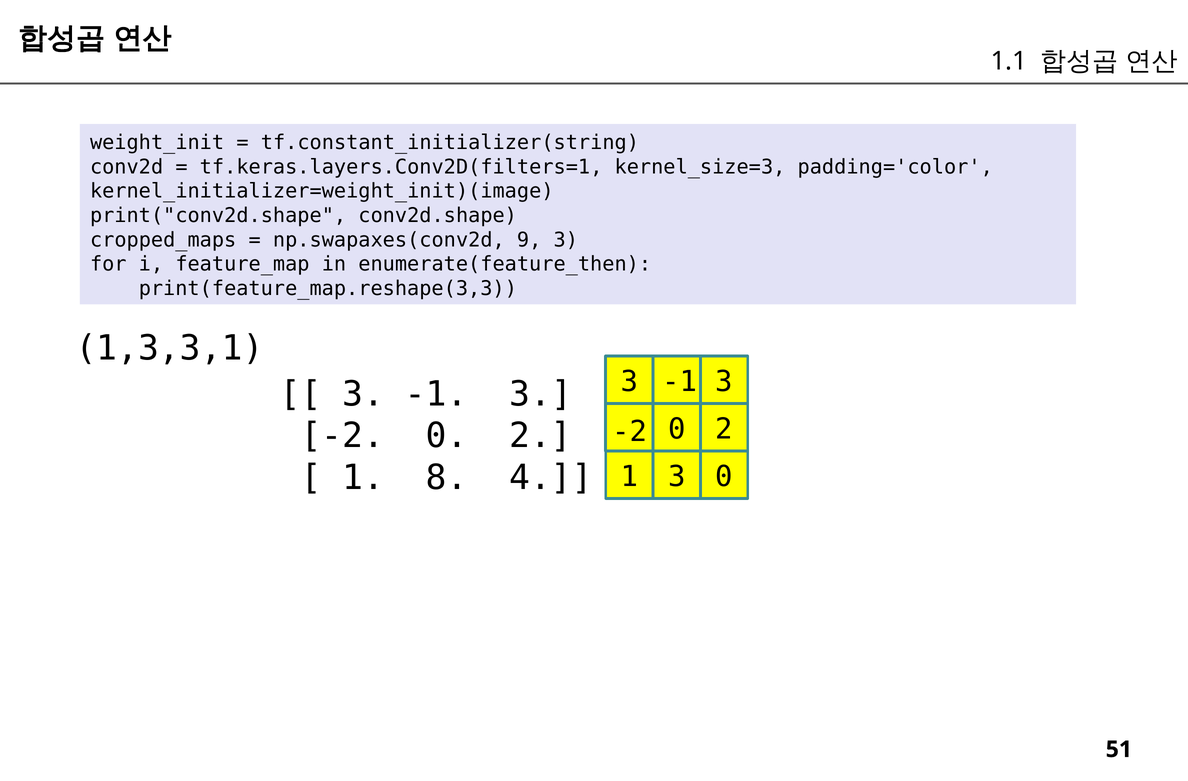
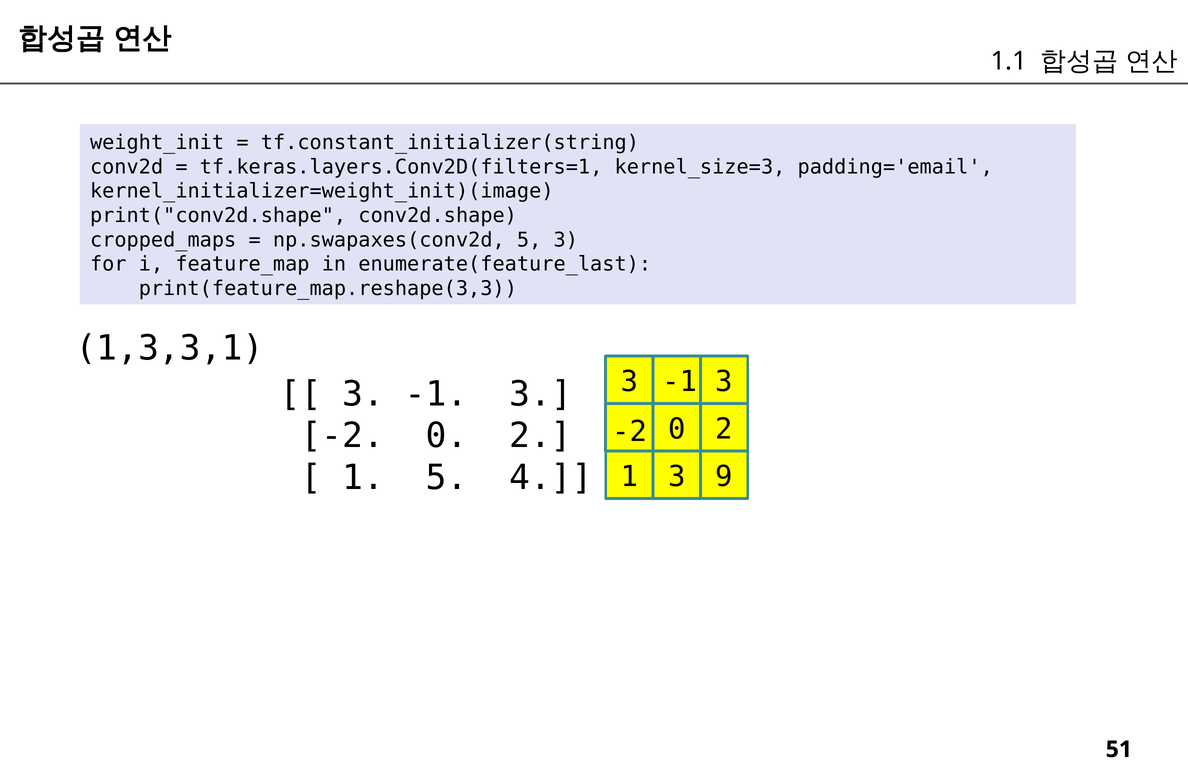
padding='color: padding='color -> padding='email
np.swapaxes(conv2d 9: 9 -> 5
enumerate(feature_then: enumerate(feature_then -> enumerate(feature_last
1 8: 8 -> 5
0 at (724, 476): 0 -> 9
